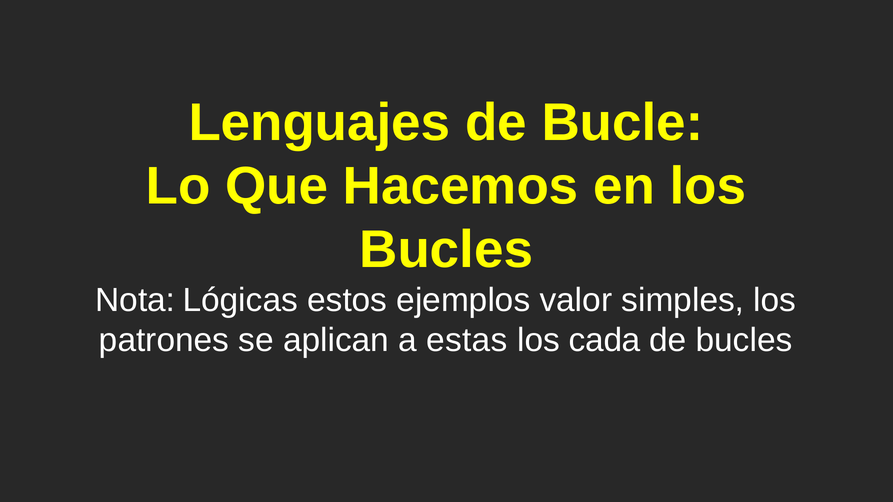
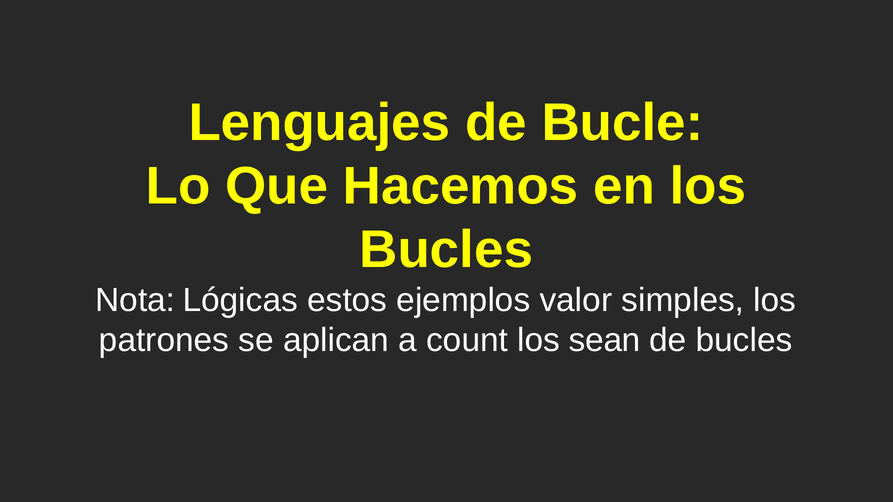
estas: estas -> count
cada: cada -> sean
